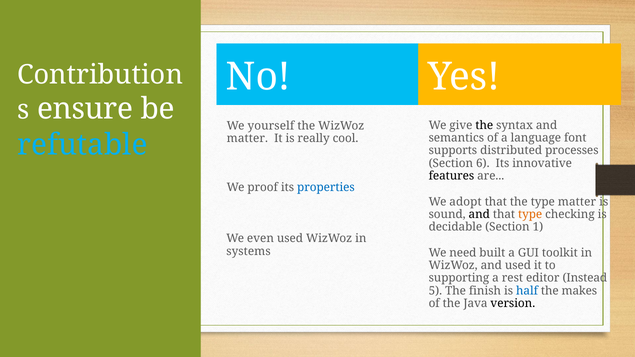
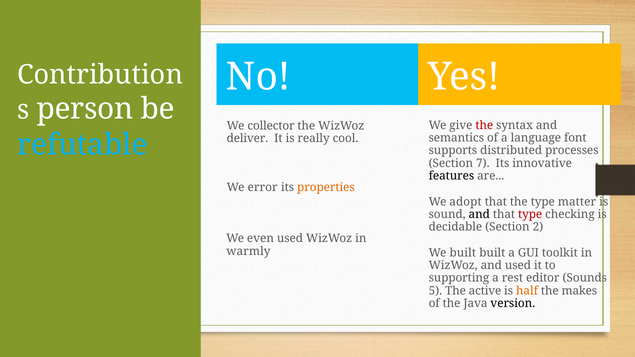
ensure: ensure -> person
the at (484, 125) colour: black -> red
yourself: yourself -> collector
matter at (247, 139): matter -> deliver
6: 6 -> 7
proof: proof -> error
properties colour: blue -> orange
type at (530, 214) colour: orange -> red
1: 1 -> 2
systems: systems -> warmly
We need: need -> built
Instead: Instead -> Sounds
finish: finish -> active
half colour: blue -> orange
